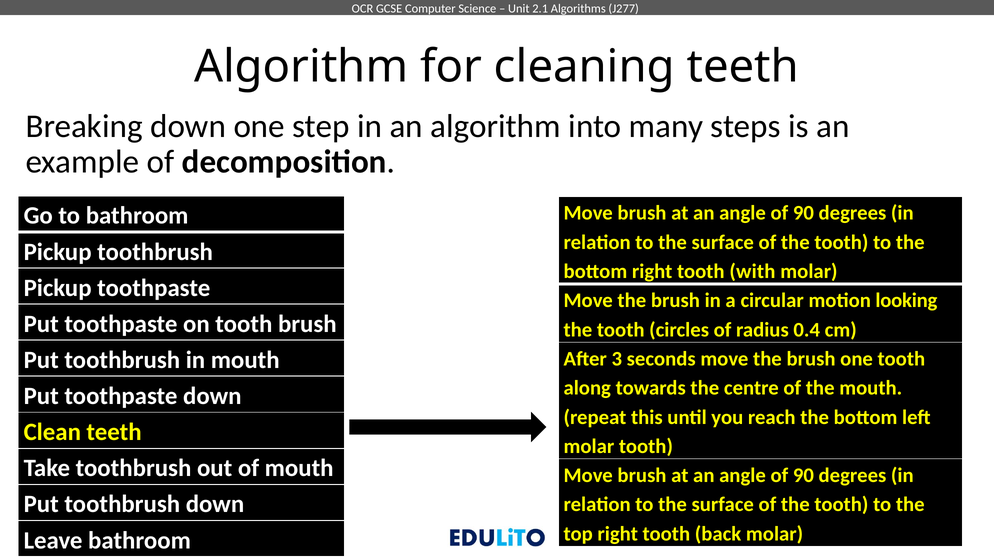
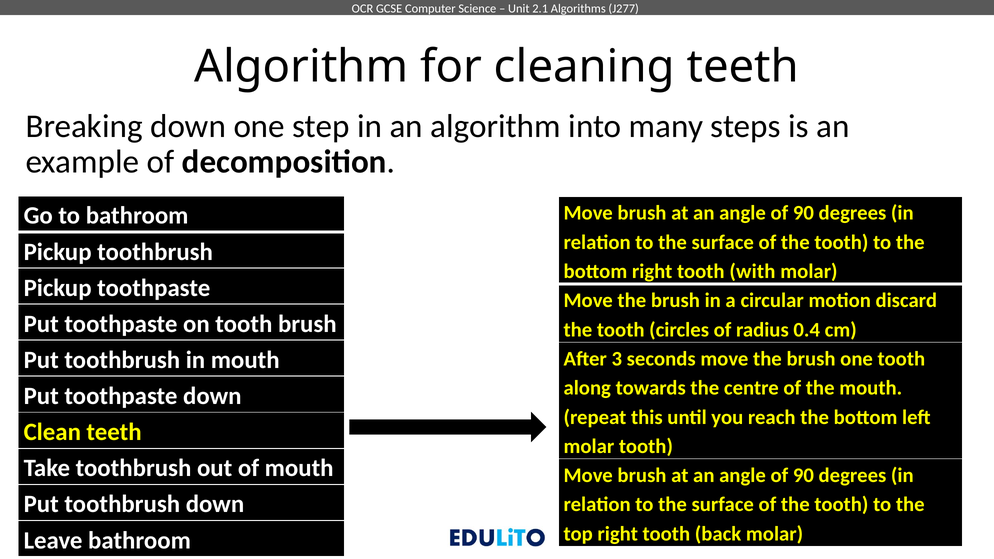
looking: looking -> discard
